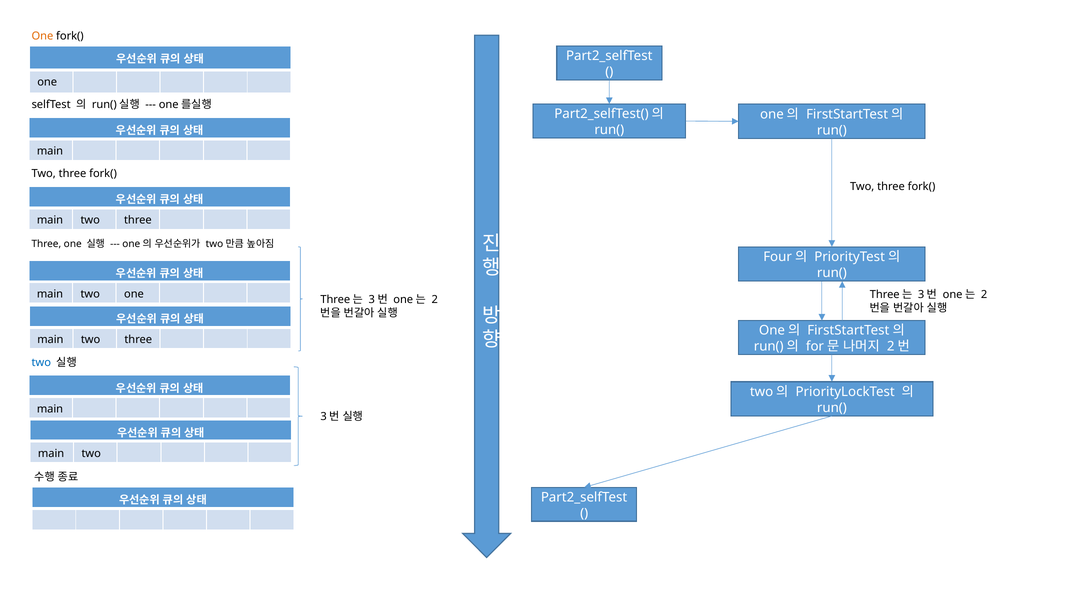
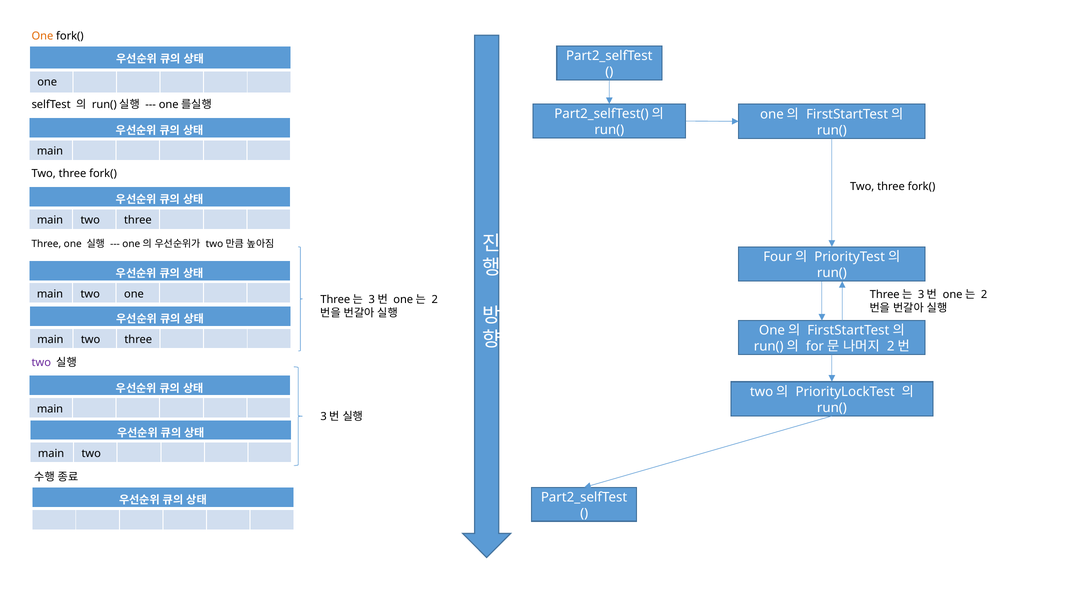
two at (41, 362) colour: blue -> purple
